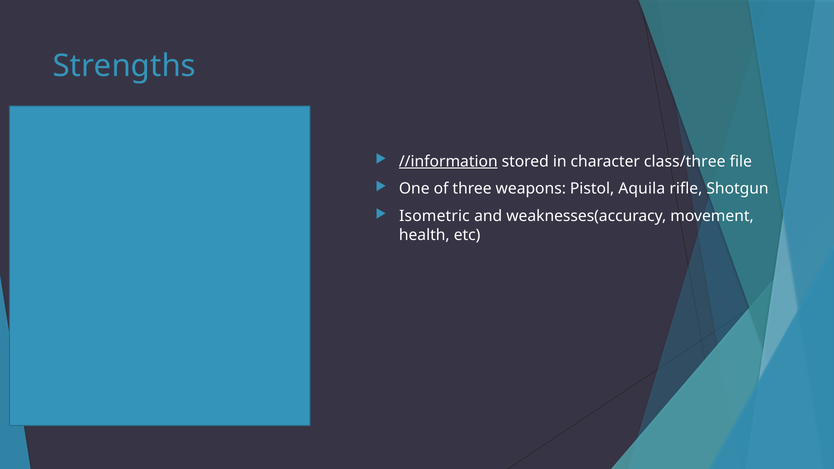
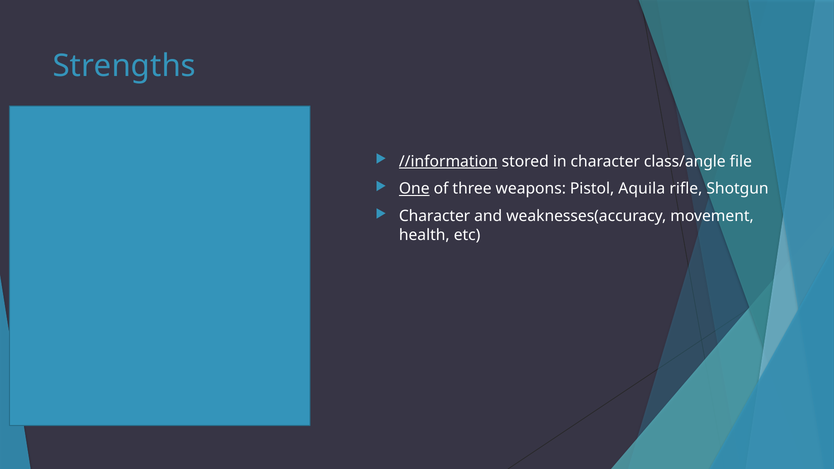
class/three: class/three -> class/angle
One underline: none -> present
Isometric at (434, 216): Isometric -> Character
